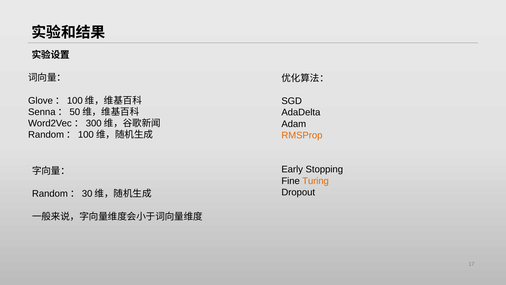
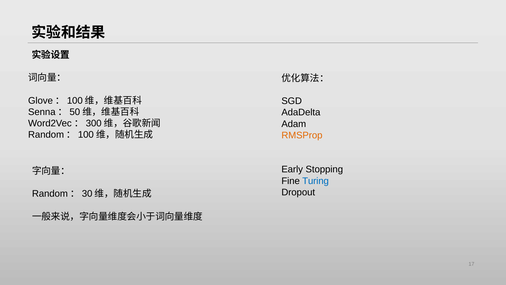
Turing colour: orange -> blue
